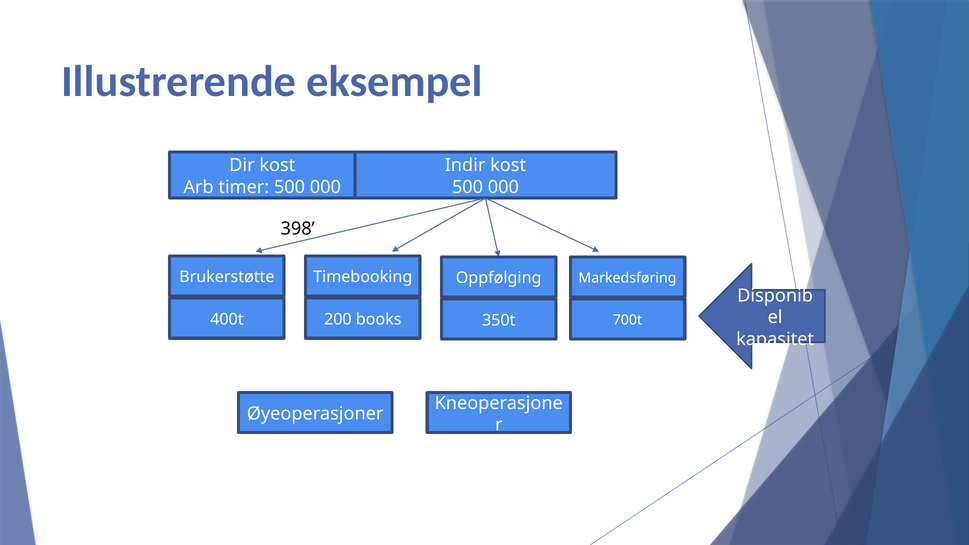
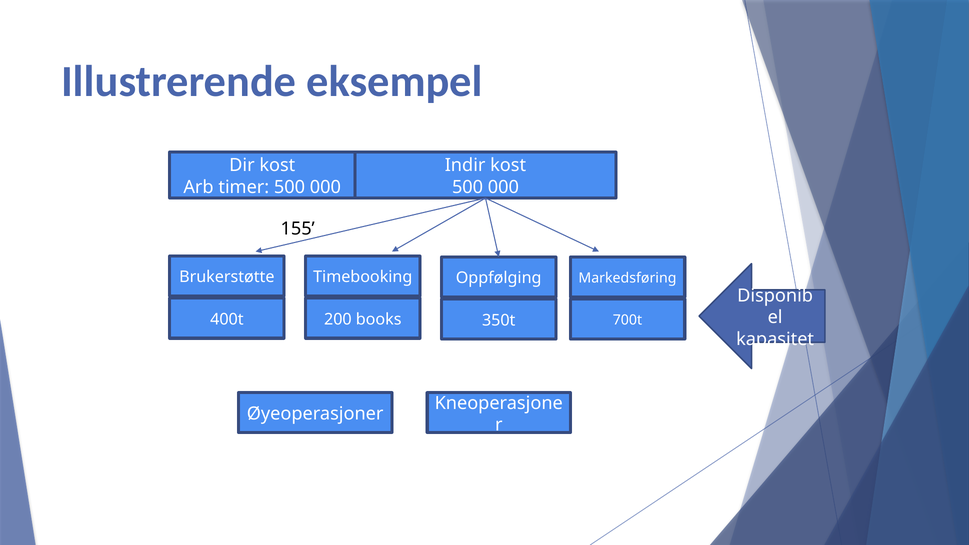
398: 398 -> 155
